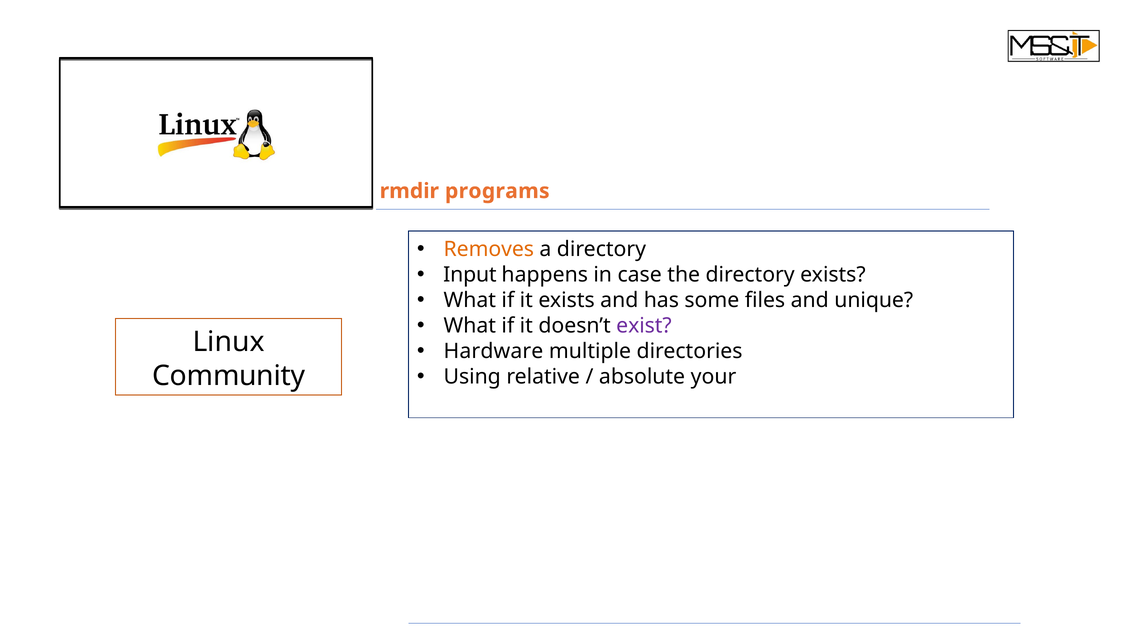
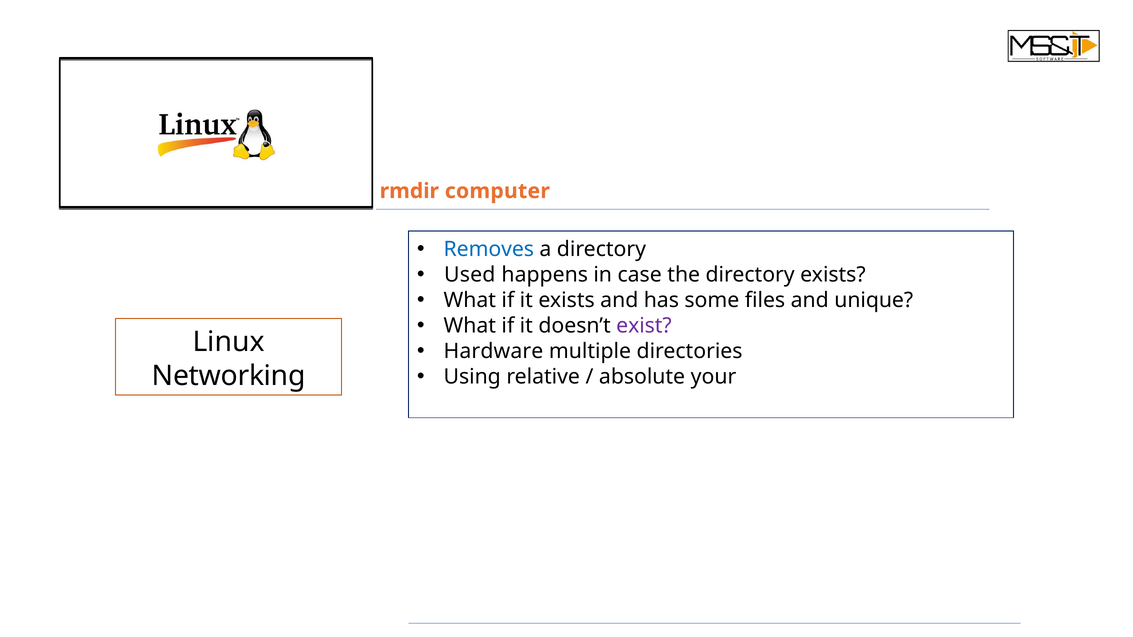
programs: programs -> computer
Removes colour: orange -> blue
Input: Input -> Used
Community: Community -> Networking
